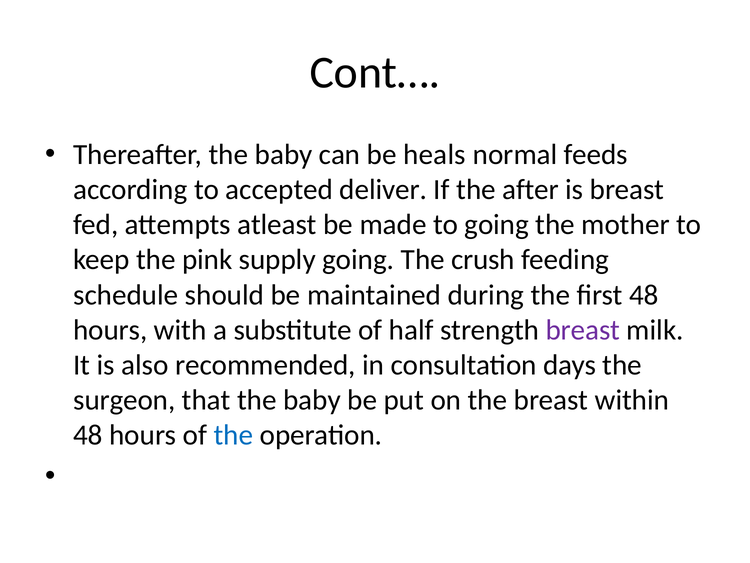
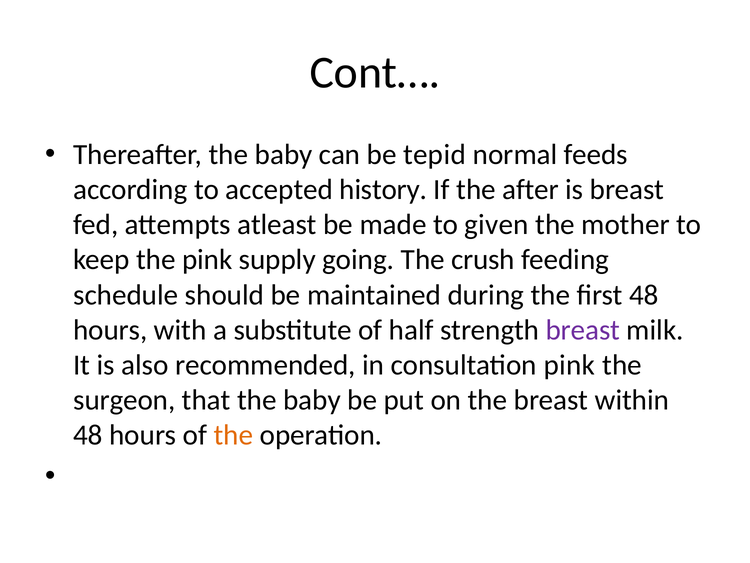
heals: heals -> tepid
deliver: deliver -> history
to going: going -> given
consultation days: days -> pink
the at (233, 435) colour: blue -> orange
